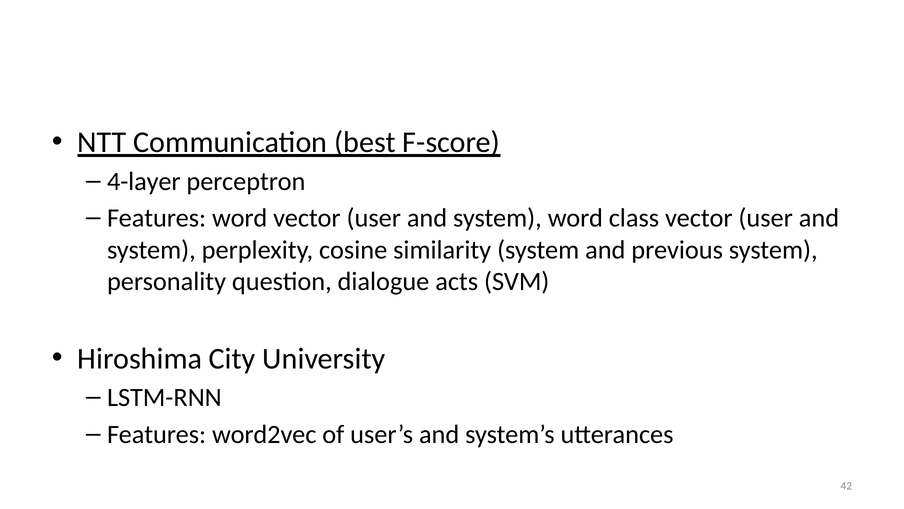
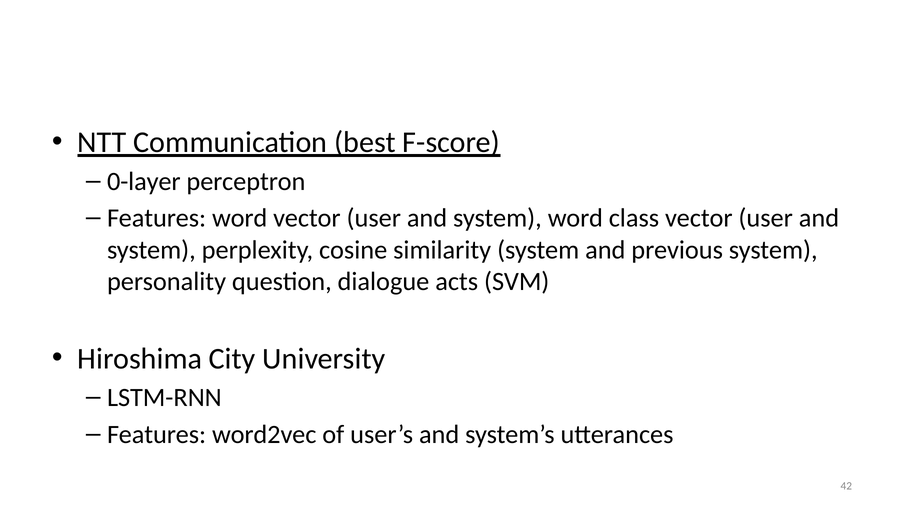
4-layer: 4-layer -> 0-layer
